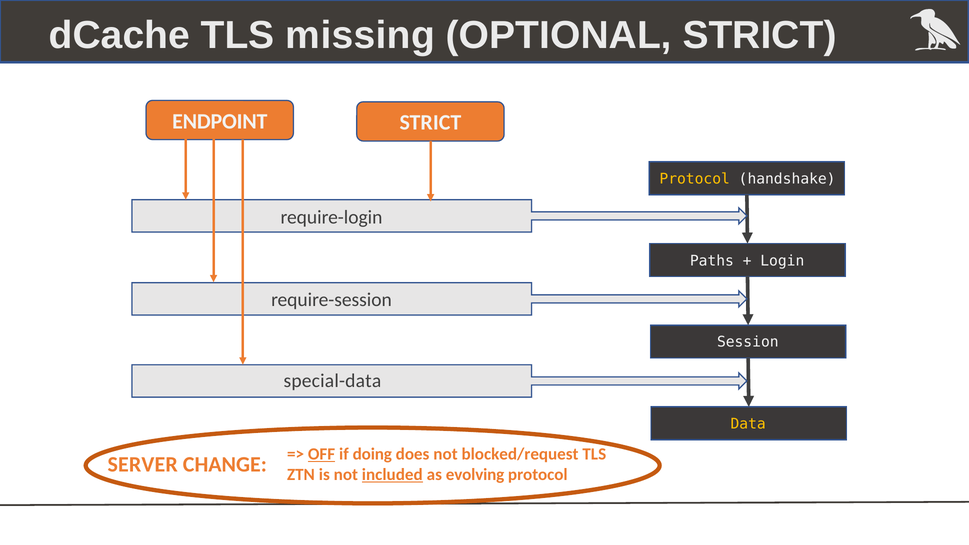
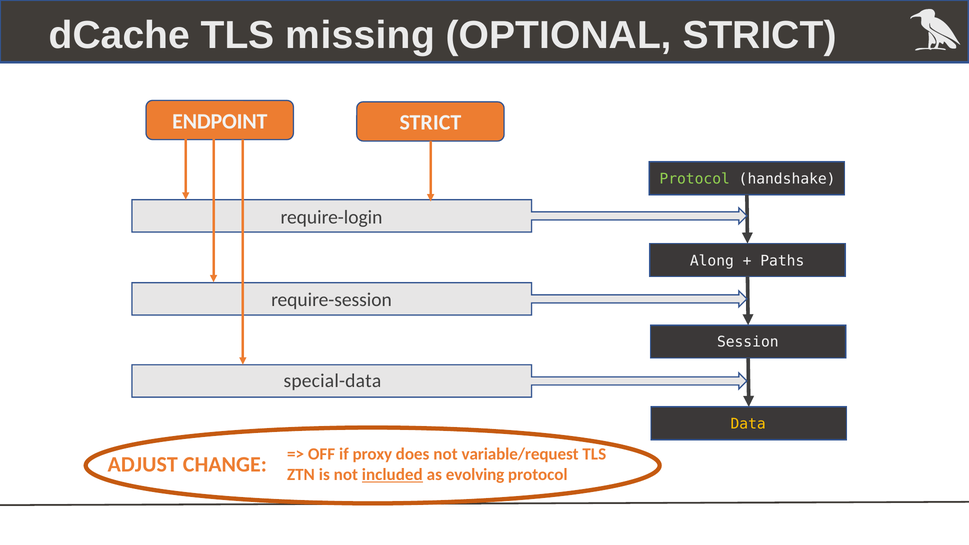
Protocol at (695, 179) colour: yellow -> light green
Paths: Paths -> Along
Login: Login -> Paths
OFF underline: present -> none
doing: doing -> proxy
blocked/request: blocked/request -> variable/request
SERVER: SERVER -> ADJUST
